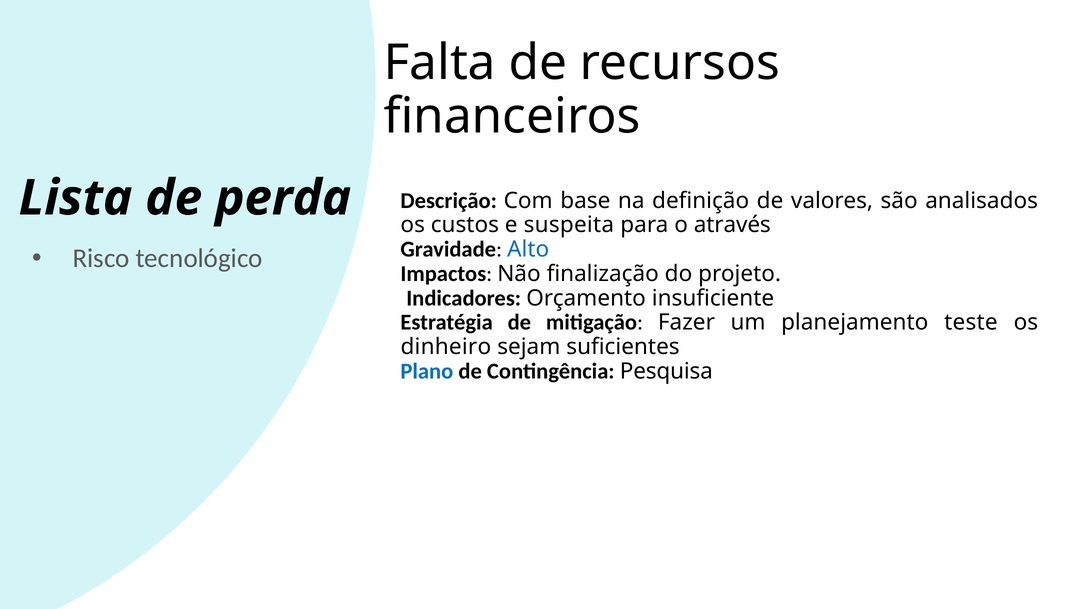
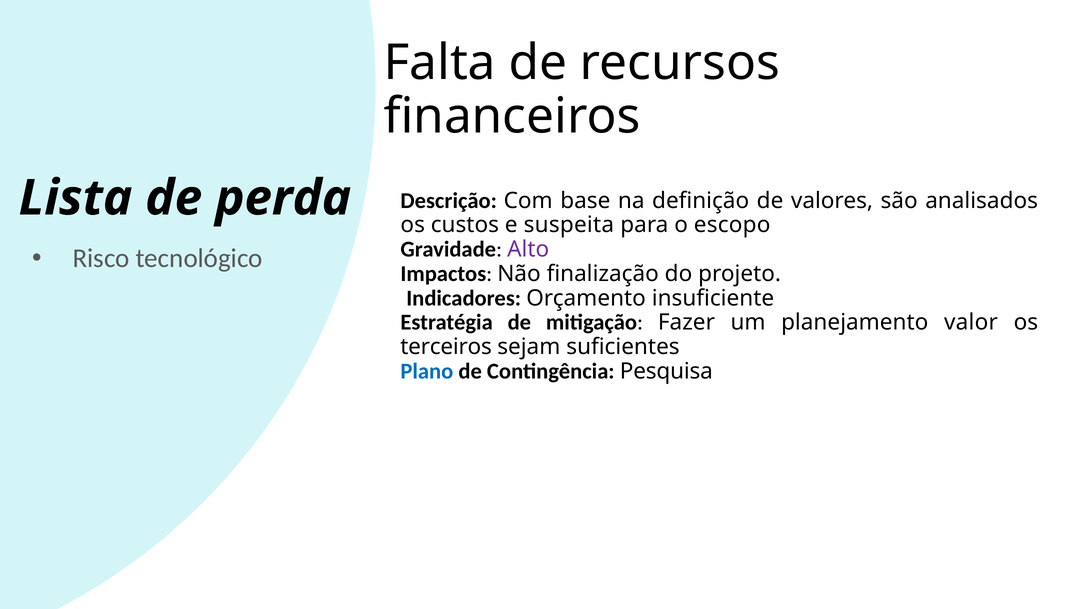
através: através -> escopo
Alto colour: blue -> purple
teste: teste -> valor
dinheiro: dinheiro -> terceiros
